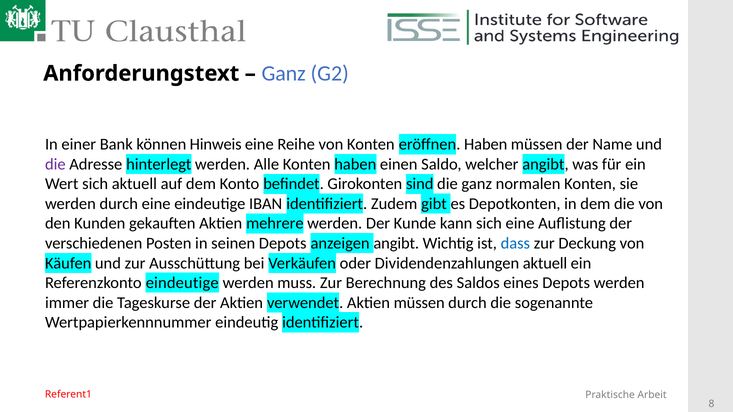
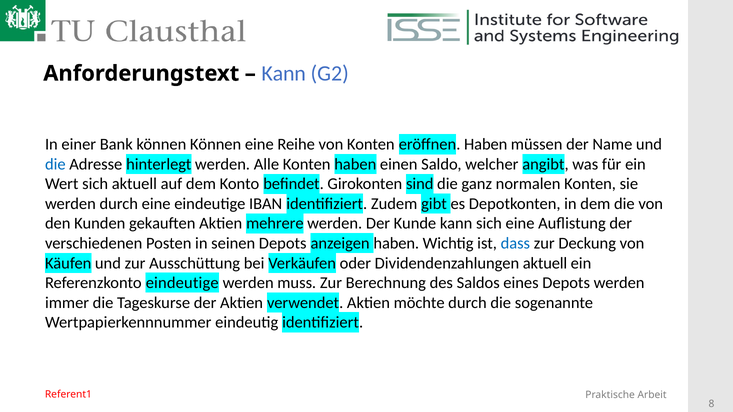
Ganz at (284, 74): Ganz -> Kann
können Hinweis: Hinweis -> Können
die at (55, 164) colour: purple -> blue
anzeigen angibt: angibt -> haben
Aktien müssen: müssen -> möchte
